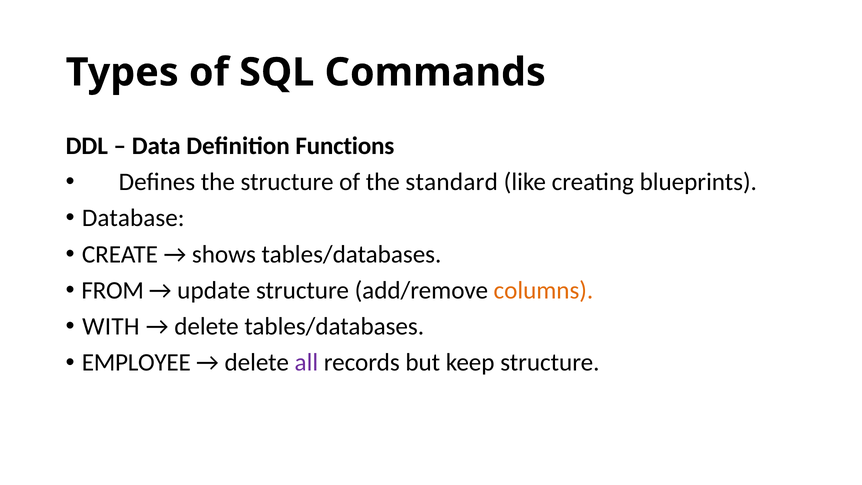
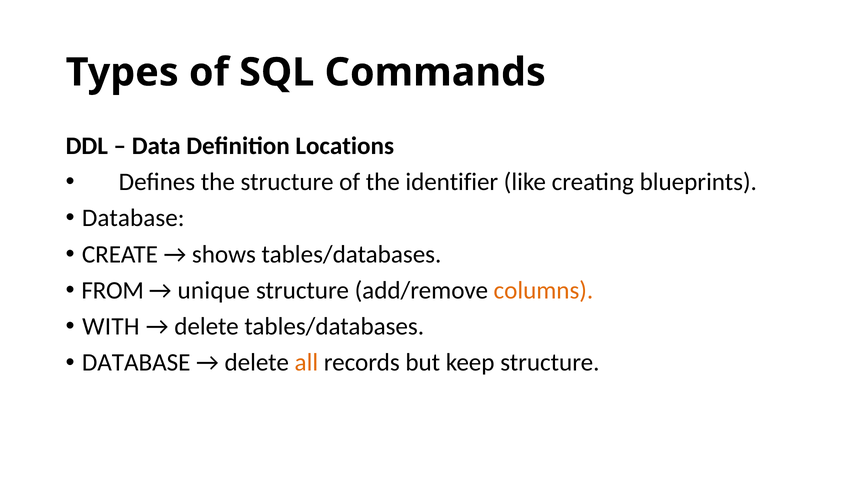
Functions: Functions -> Locations
standard: standard -> identifier
update: update -> unique
EMPLOYEE at (136, 363): EMPLOYEE -> DATABASE
all colour: purple -> orange
